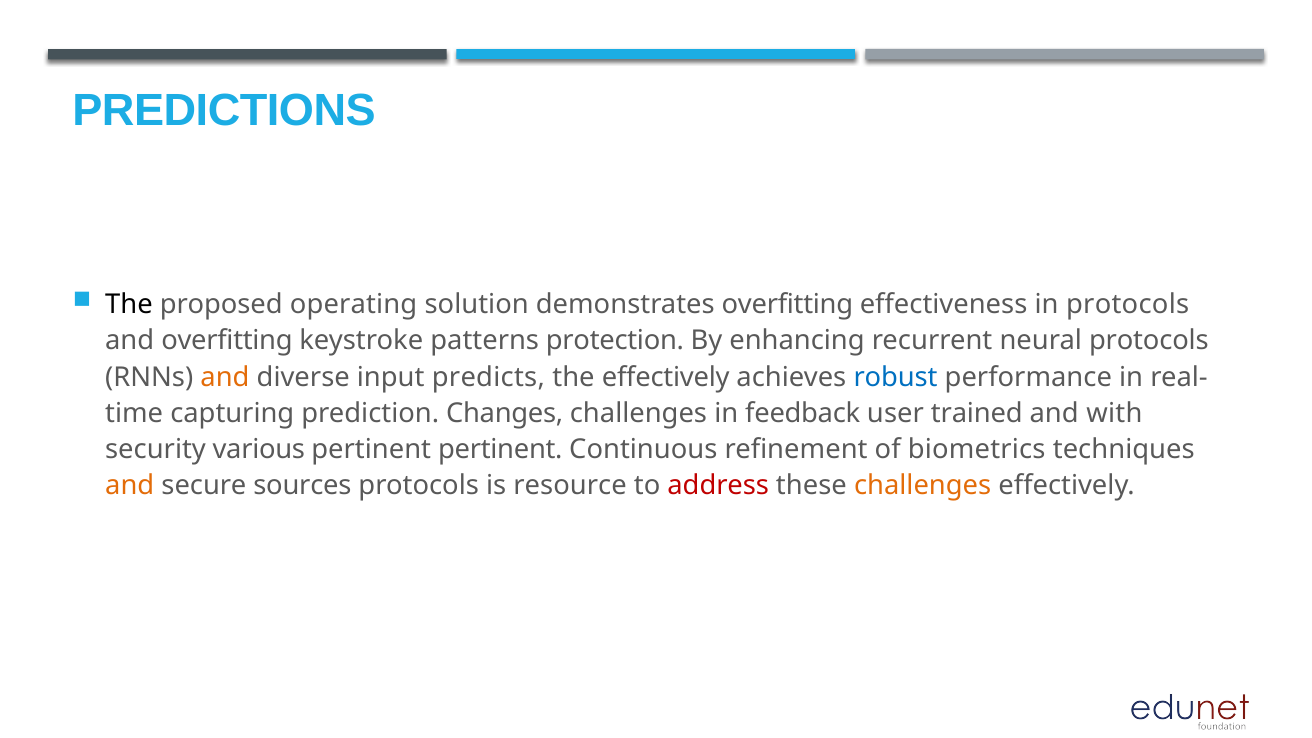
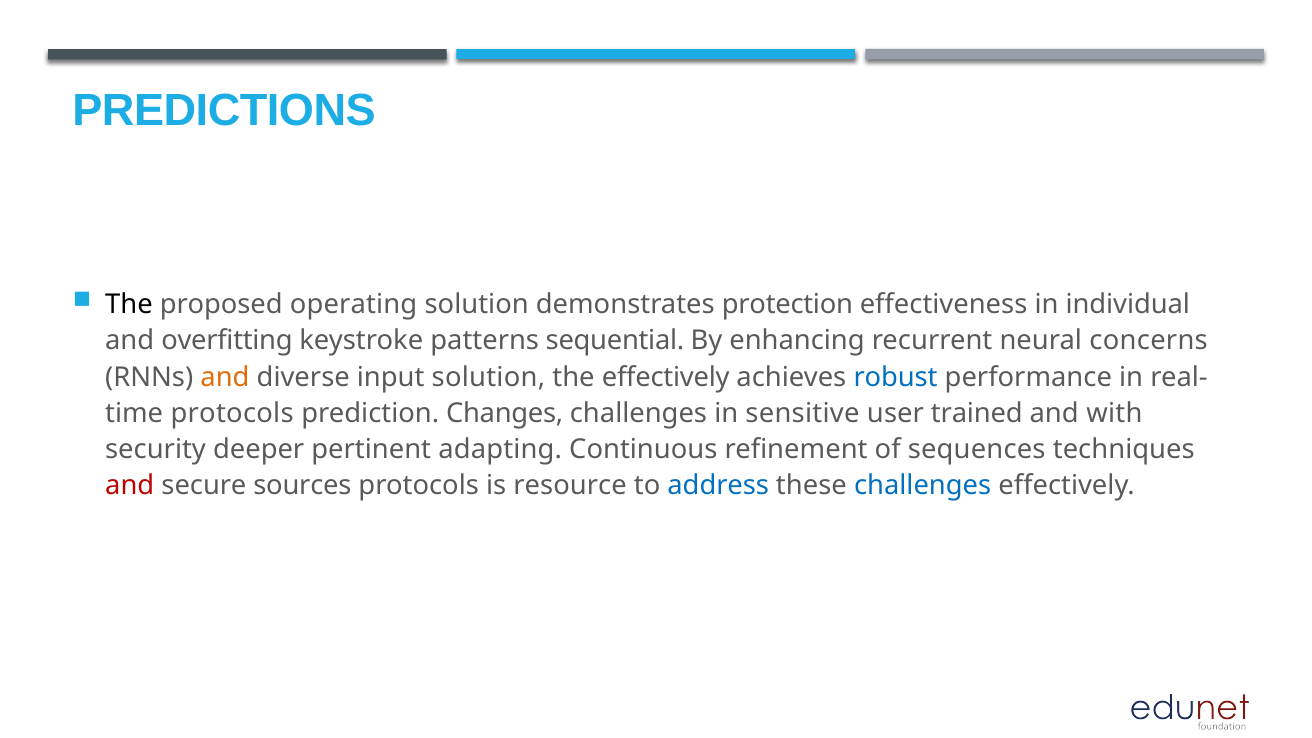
demonstrates overfitting: overfitting -> protection
in protocols: protocols -> individual
protection: protection -> sequential
neural protocols: protocols -> concerns
input predicts: predicts -> solution
capturing at (232, 413): capturing -> protocols
feedback: feedback -> sensitive
various: various -> deeper
pertinent pertinent: pertinent -> adapting
biometrics: biometrics -> sequences
and at (130, 485) colour: orange -> red
address colour: red -> blue
challenges at (923, 485) colour: orange -> blue
